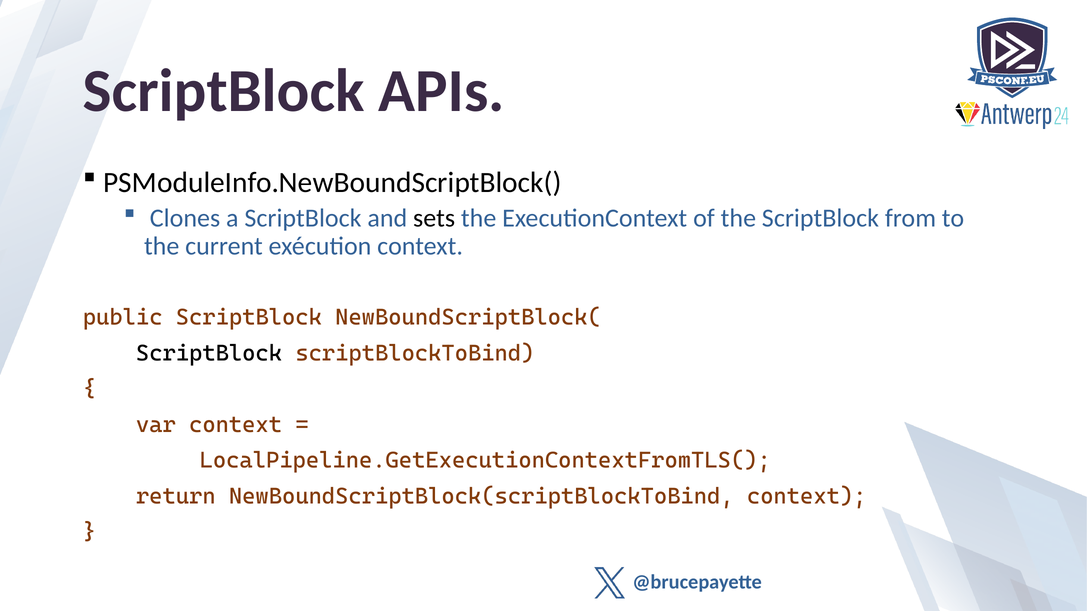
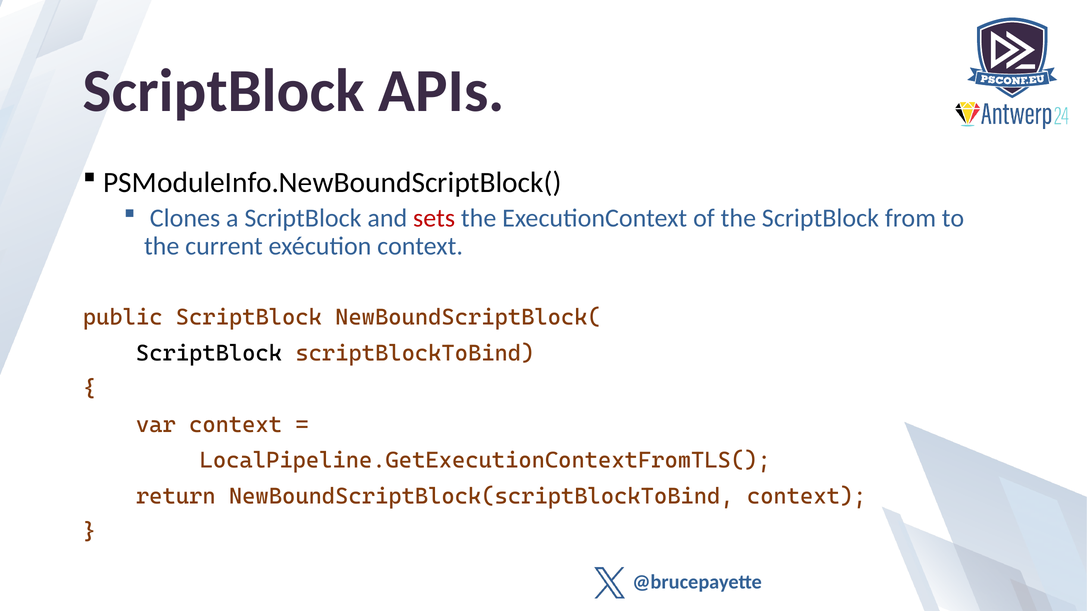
sets colour: black -> red
